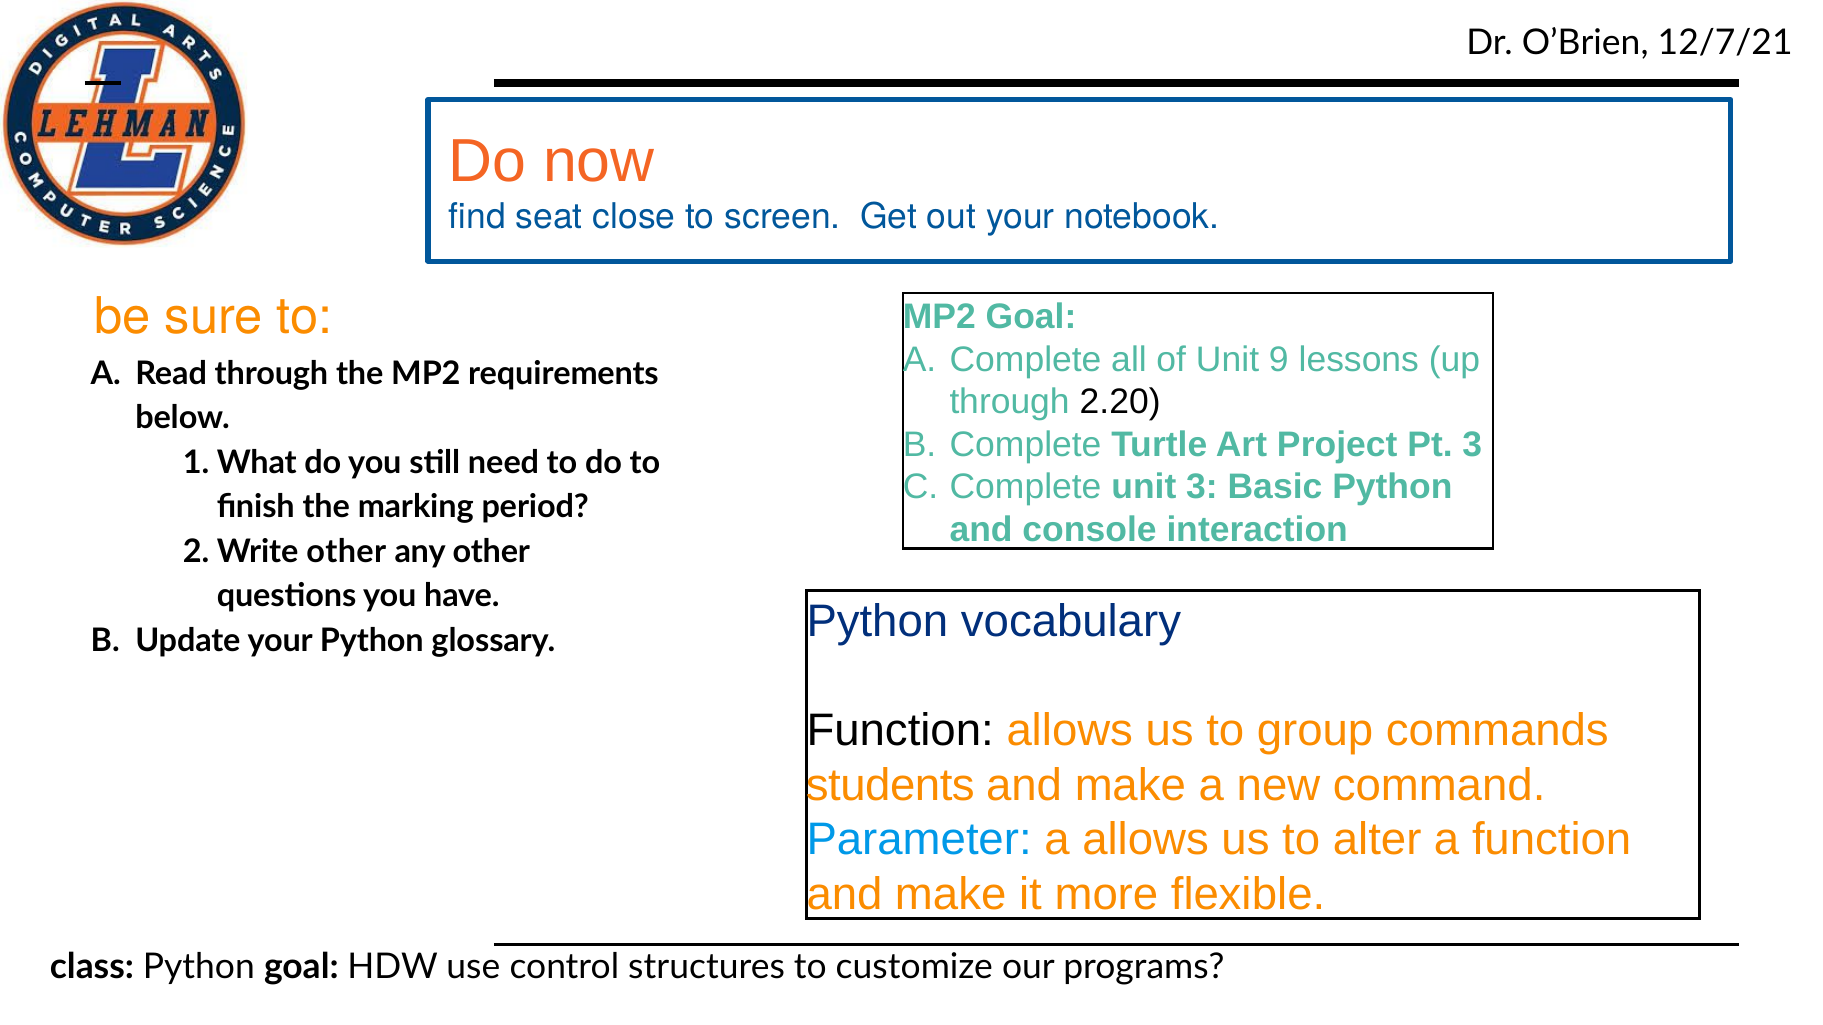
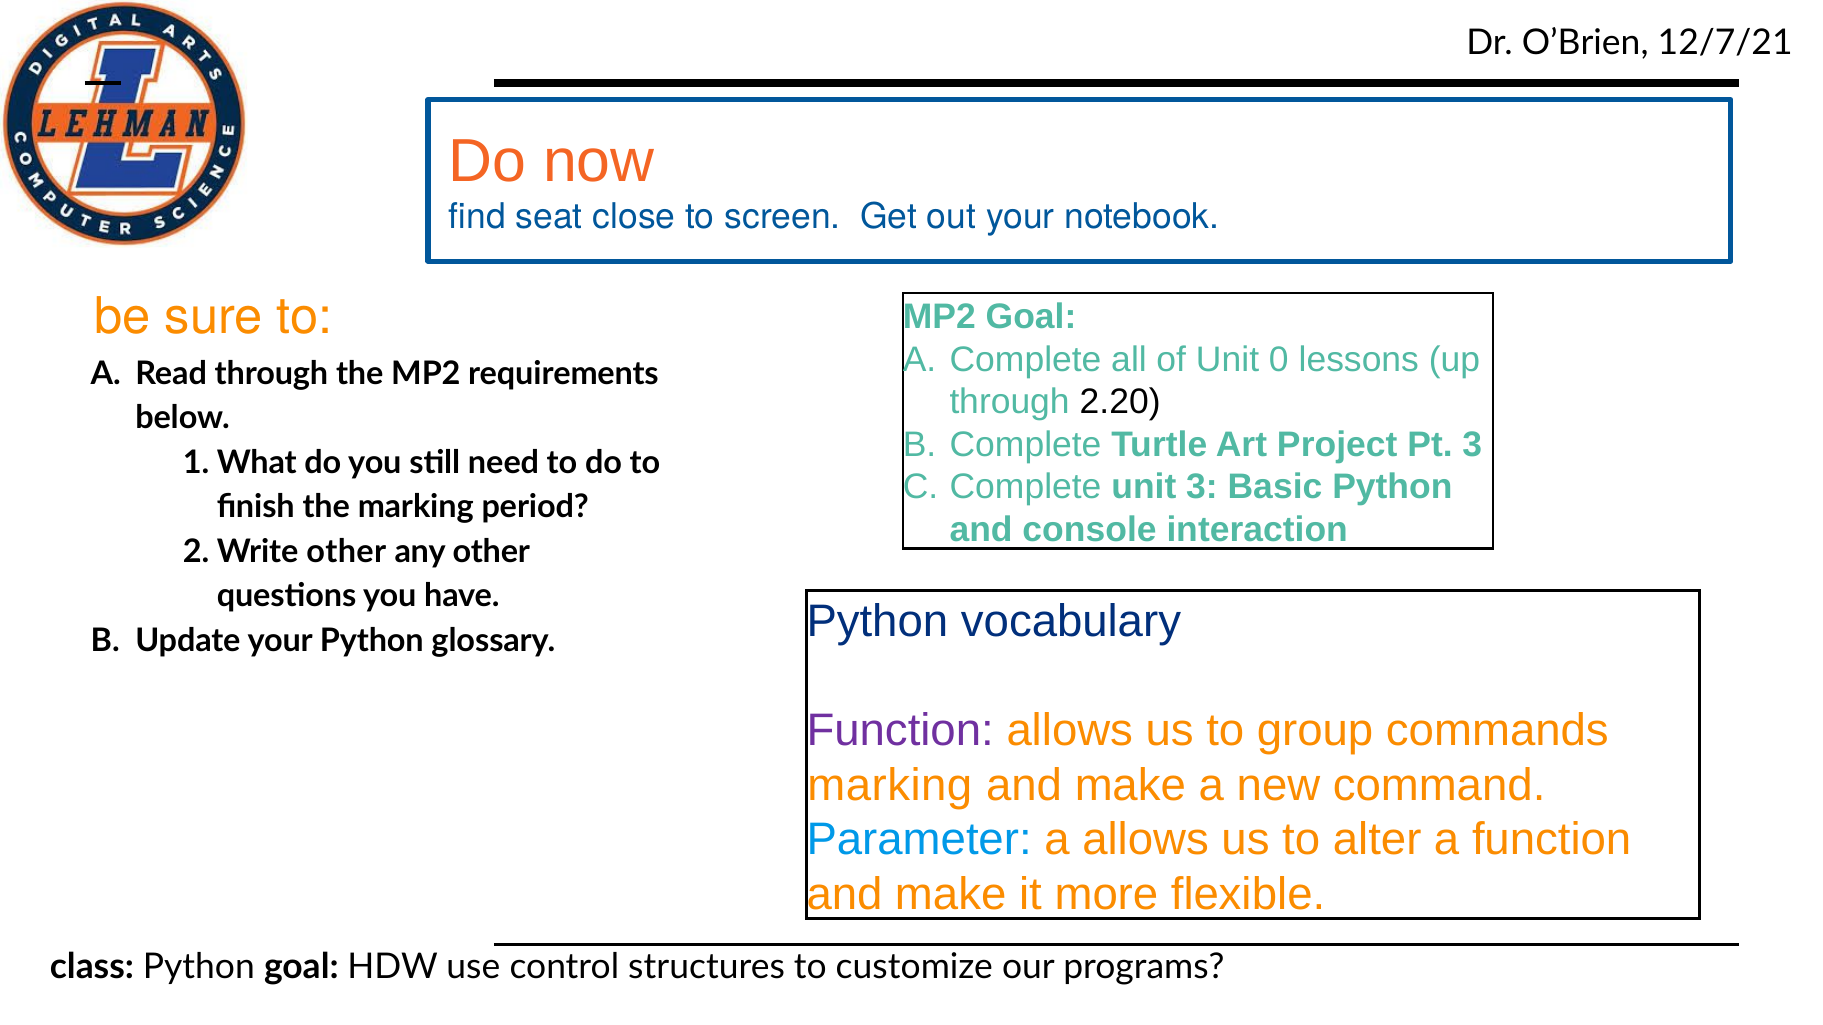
9: 9 -> 0
Function at (900, 731) colour: black -> purple
students at (890, 786): students -> marking
